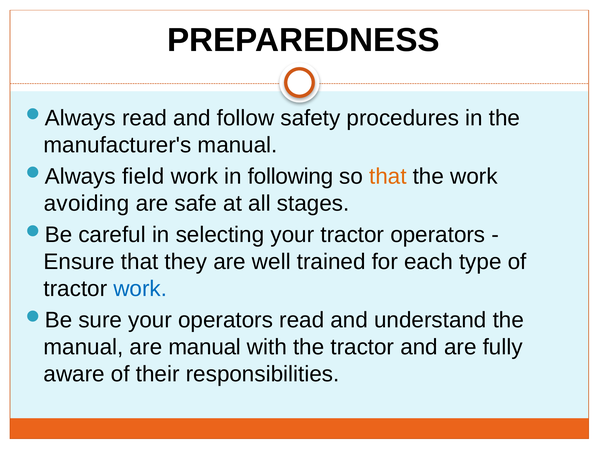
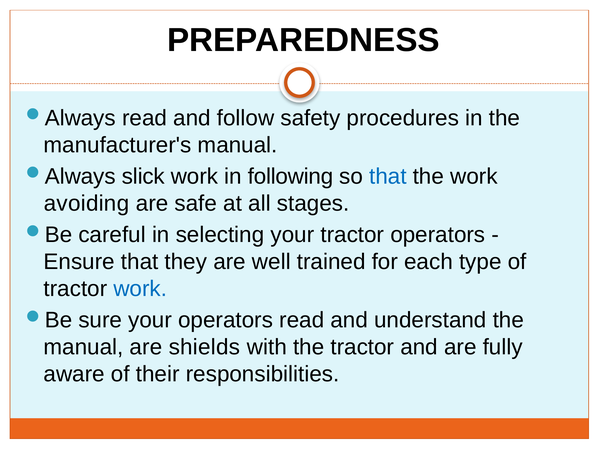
field: field -> slick
that at (388, 177) colour: orange -> blue
are manual: manual -> shields
